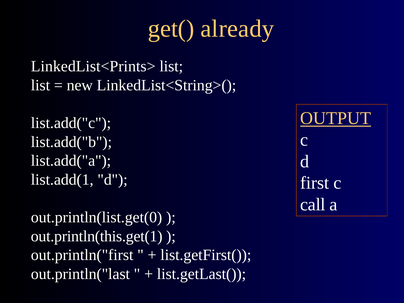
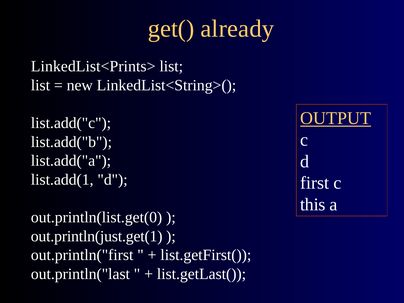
call: call -> this
out.println(this.get(1: out.println(this.get(1 -> out.println(just.get(1
